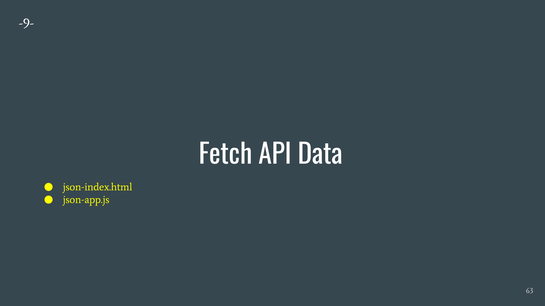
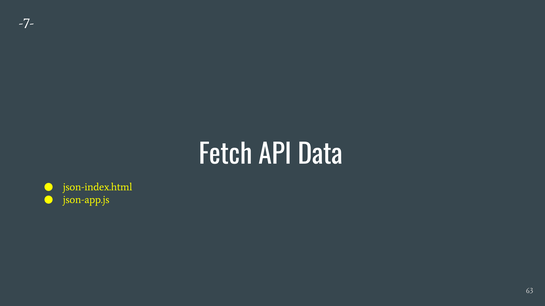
-9-: -9- -> -7-
